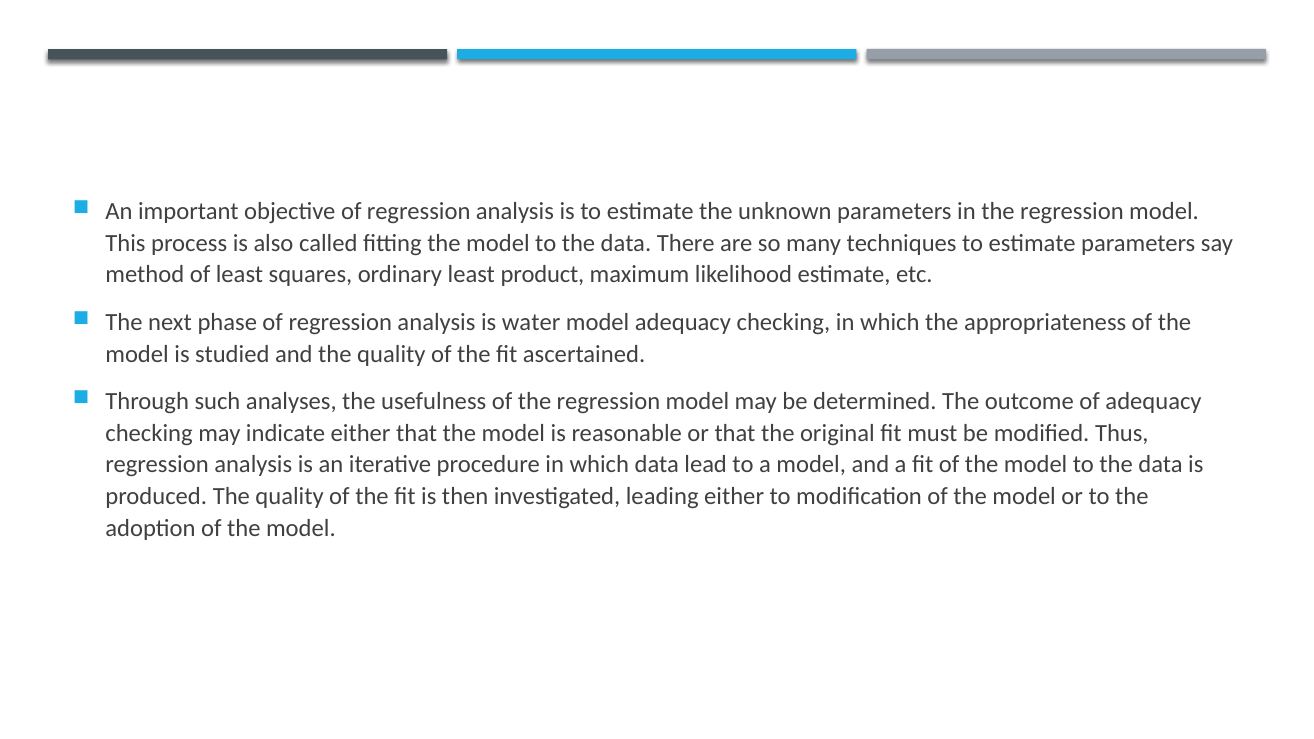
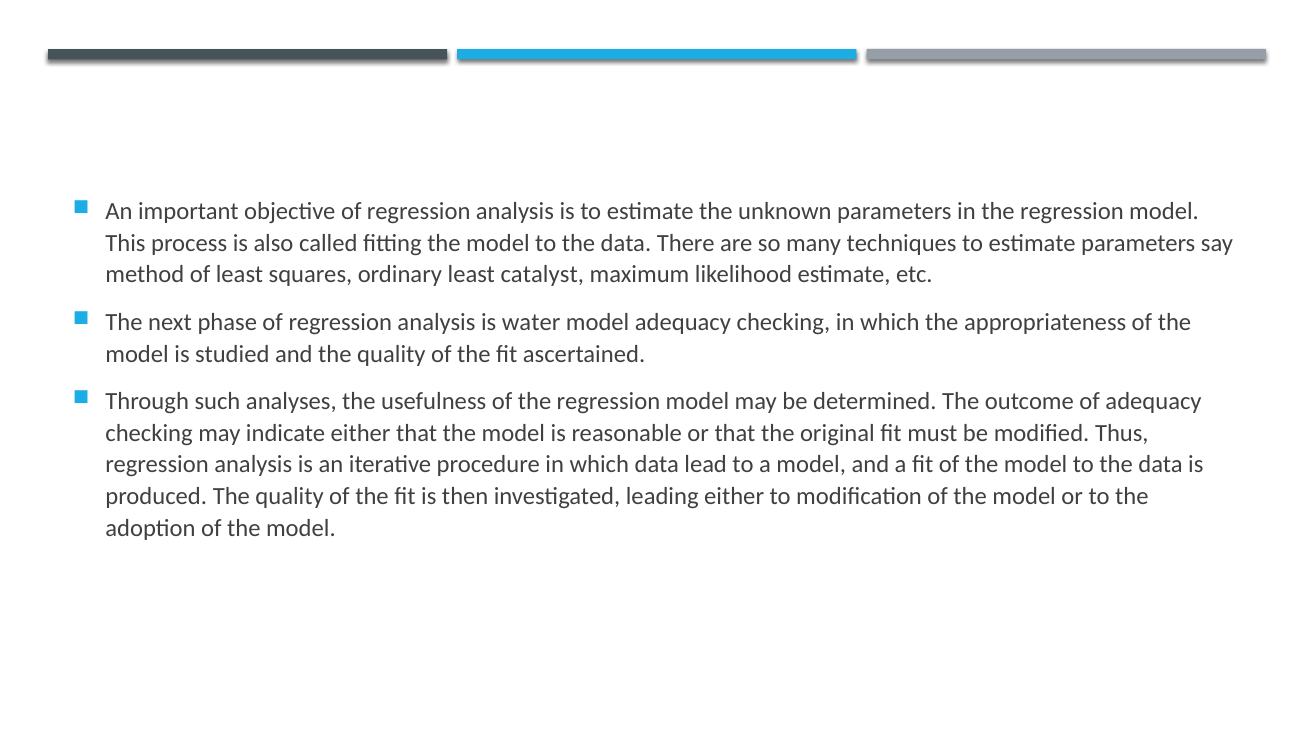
product: product -> catalyst
